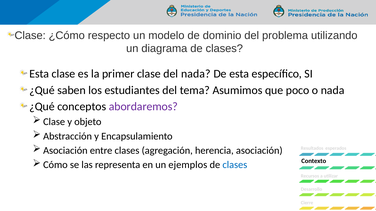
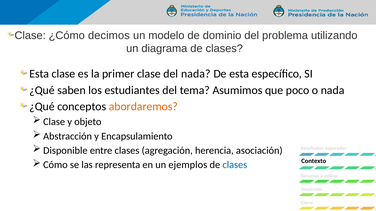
respecto: respecto -> decimos
abordaremos colour: purple -> orange
Asociación at (65, 151): Asociación -> Disponible
